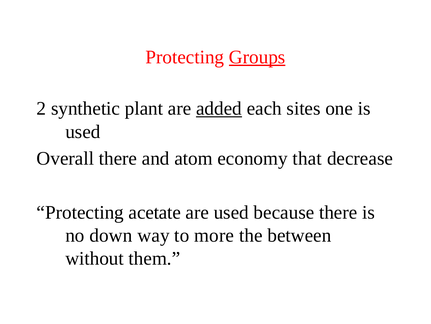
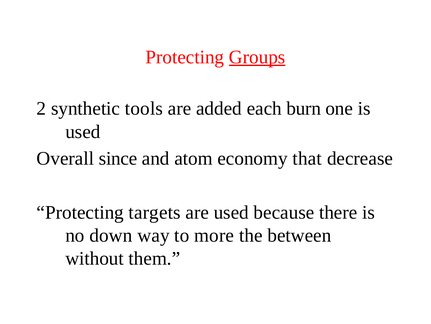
plant: plant -> tools
added underline: present -> none
sites: sites -> burn
Overall there: there -> since
acetate: acetate -> targets
